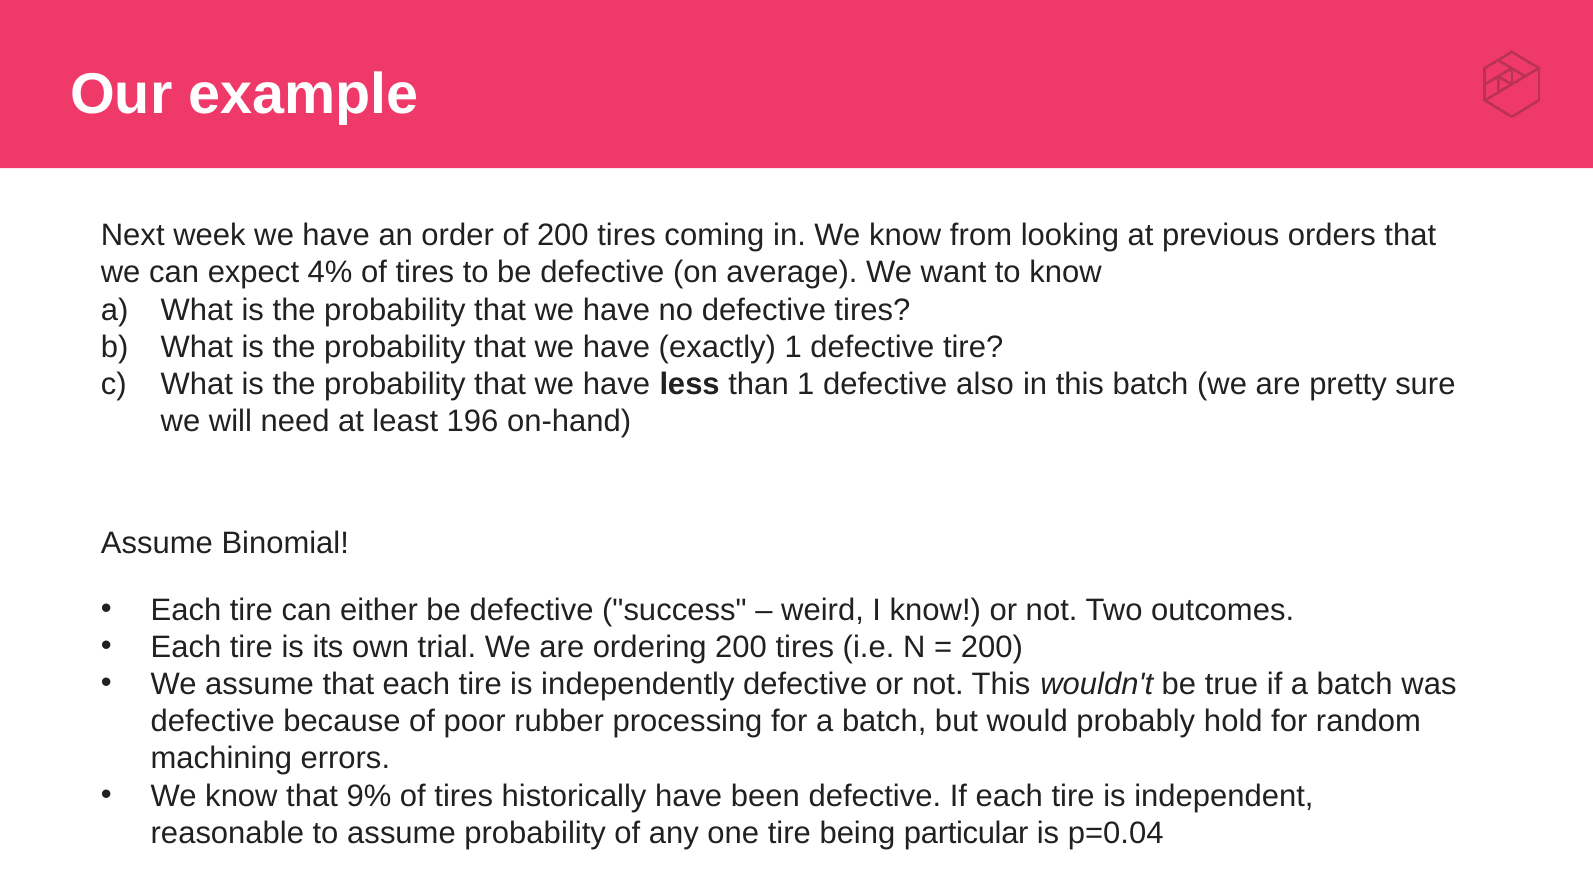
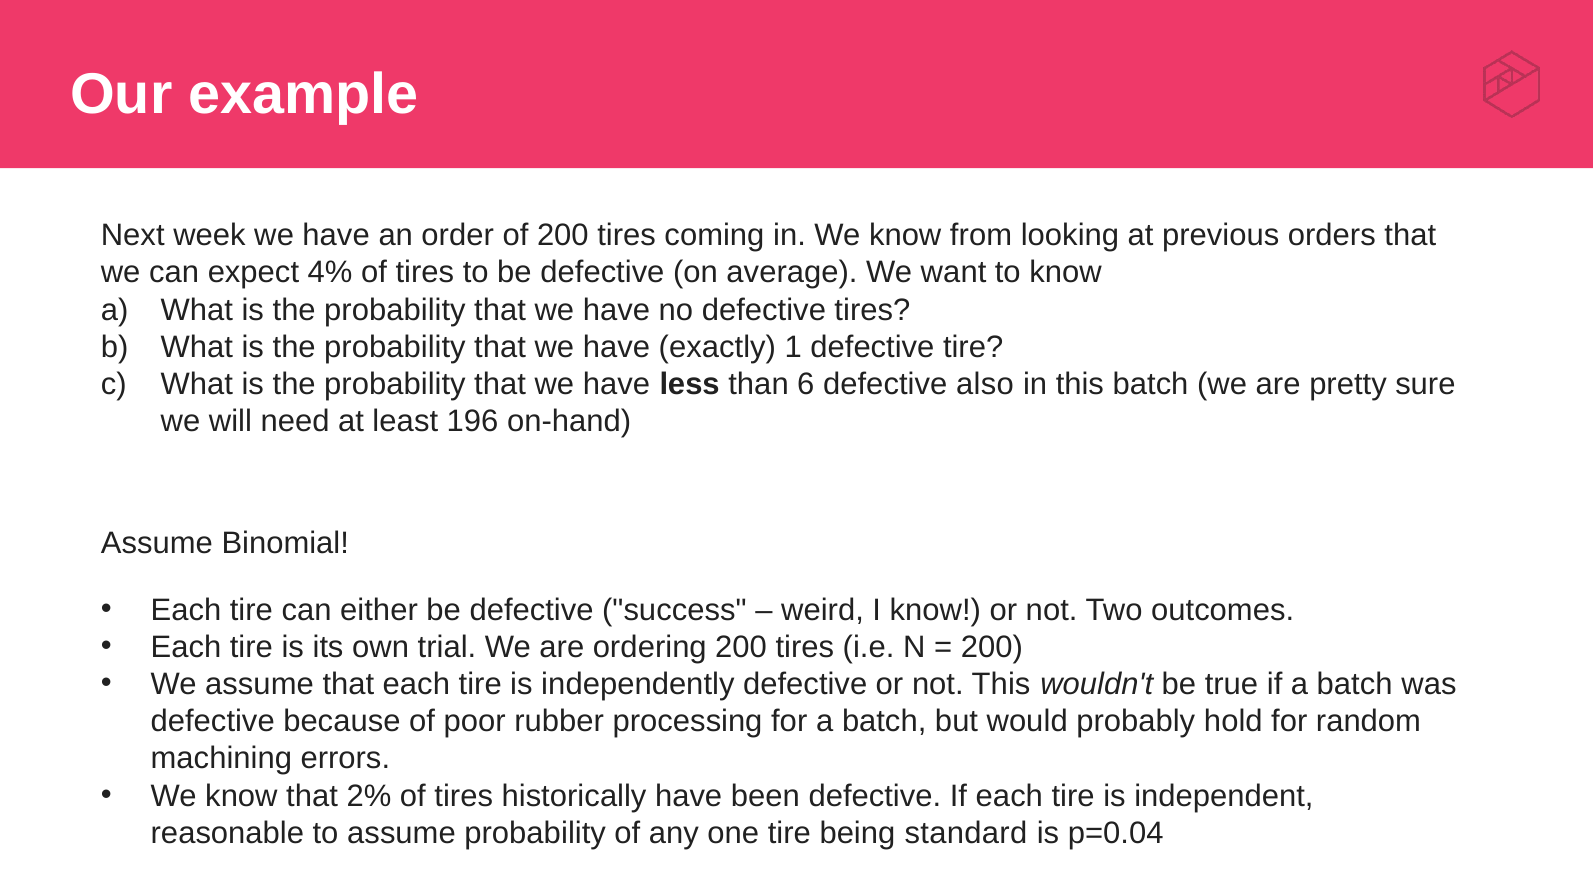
than 1: 1 -> 6
9%: 9% -> 2%
particular: particular -> standard
